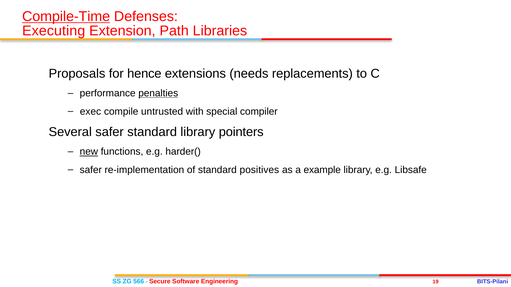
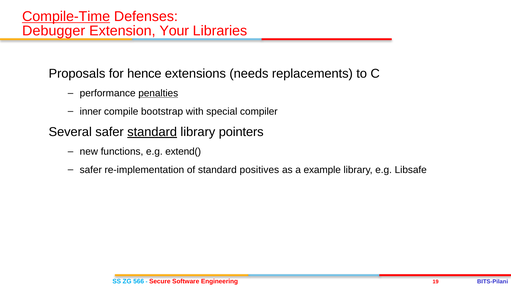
Executing: Executing -> Debugger
Path: Path -> Your
exec: exec -> inner
untrusted: untrusted -> bootstrap
standard at (152, 132) underline: none -> present
new underline: present -> none
harder(: harder( -> extend(
